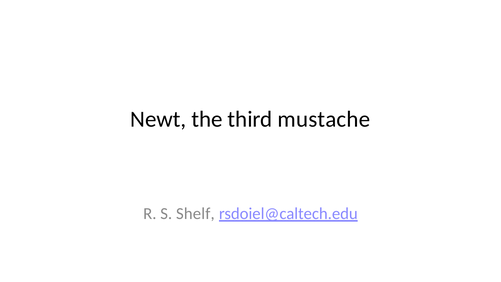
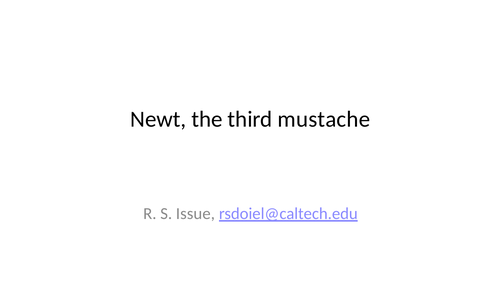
Shelf: Shelf -> Issue
